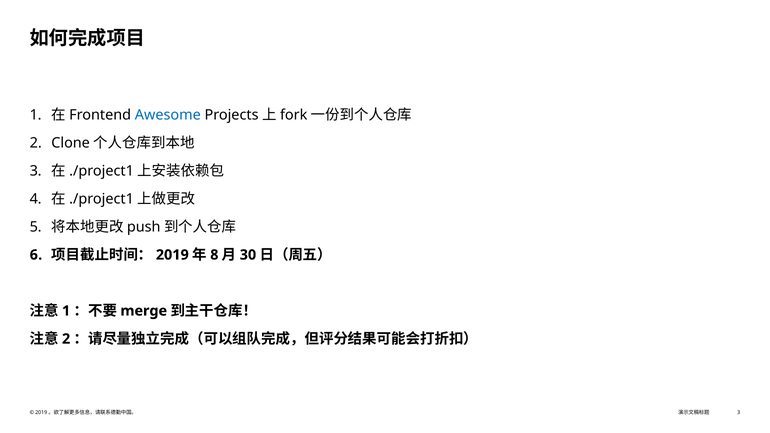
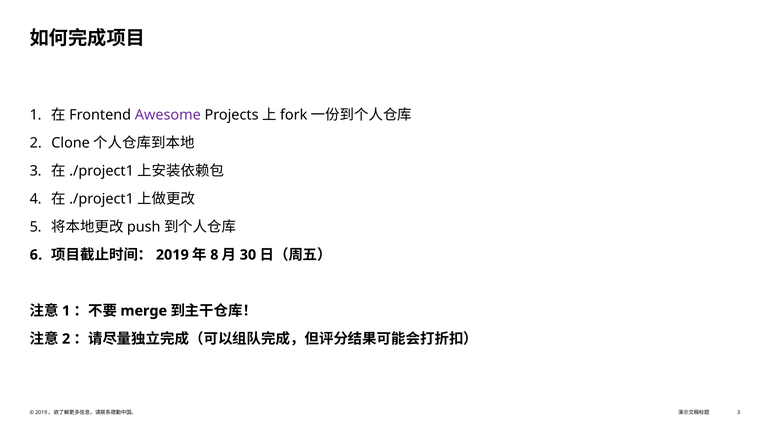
Awesome colour: blue -> purple
